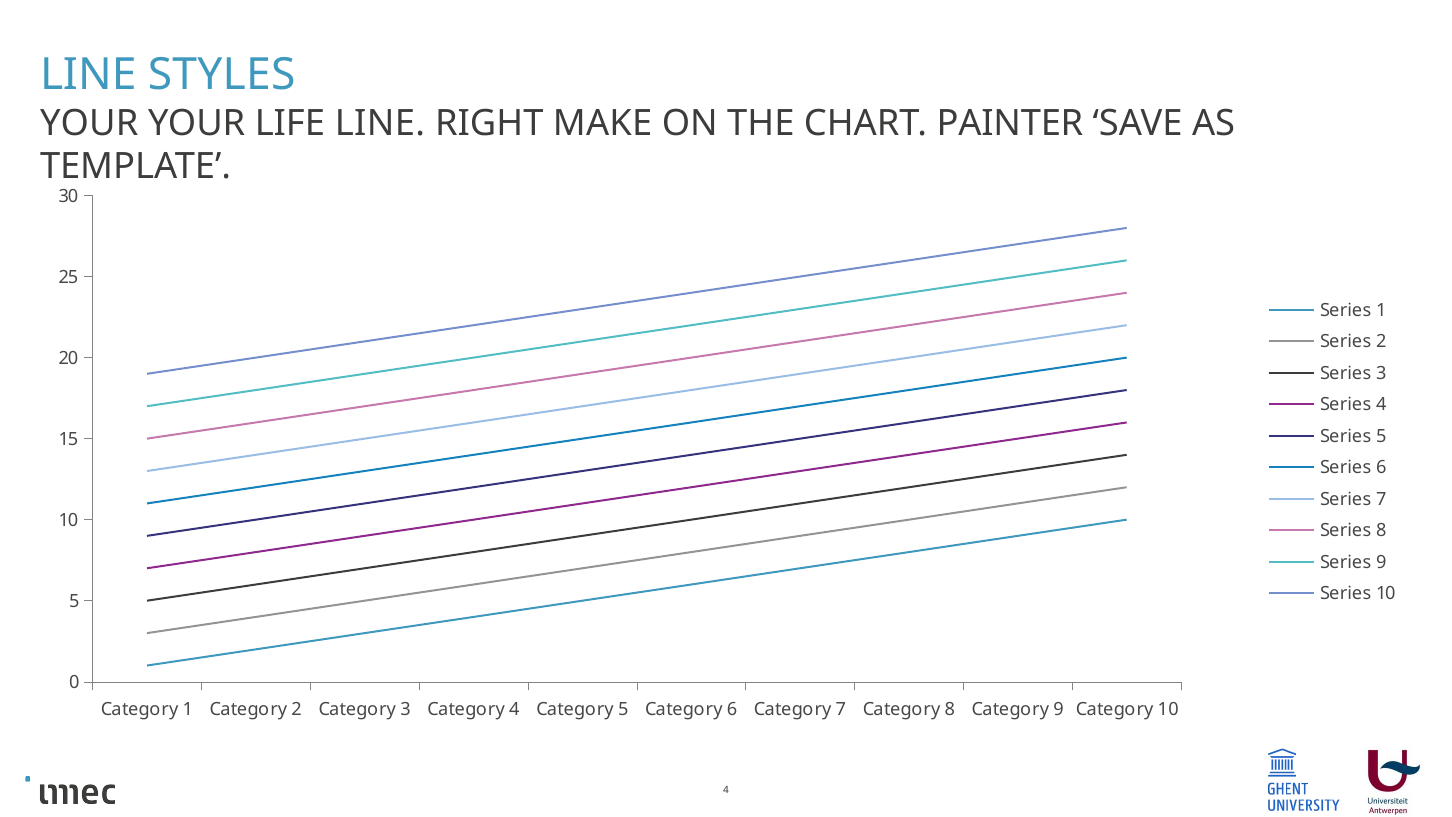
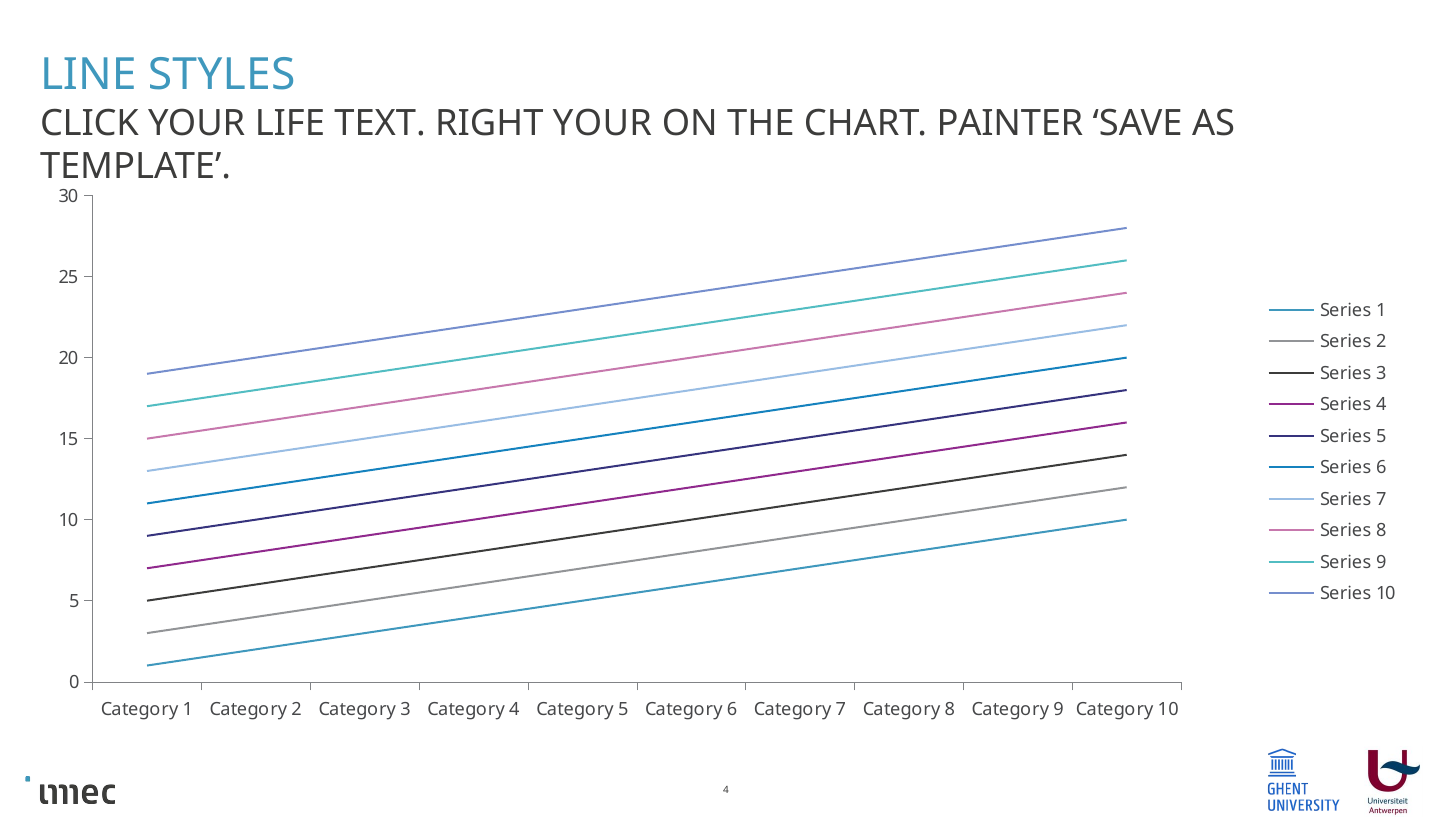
YOUR at (89, 123): YOUR -> CLICK
LIFE LINE: LINE -> TEXT
RIGHT MAKE: MAKE -> YOUR
